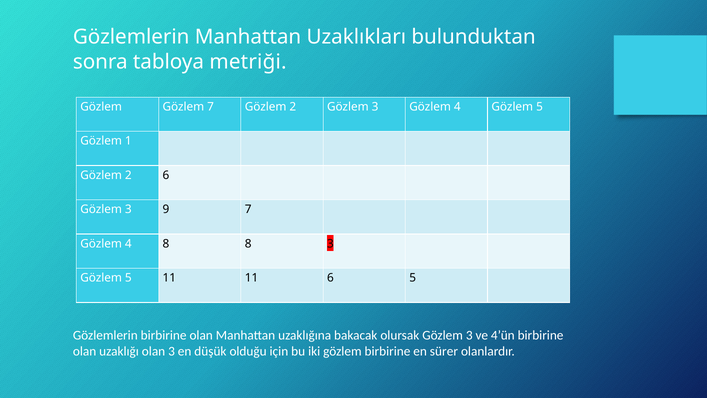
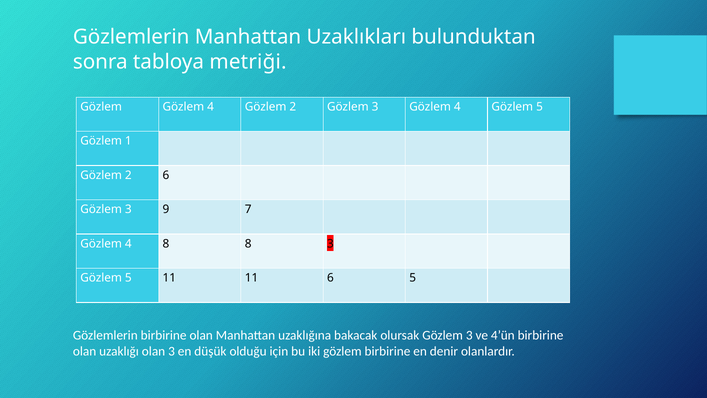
Gözlem Gözlem 7: 7 -> 4
sürer: sürer -> denir
